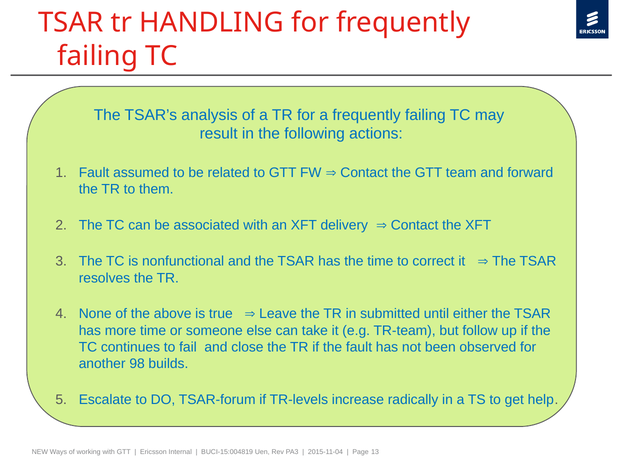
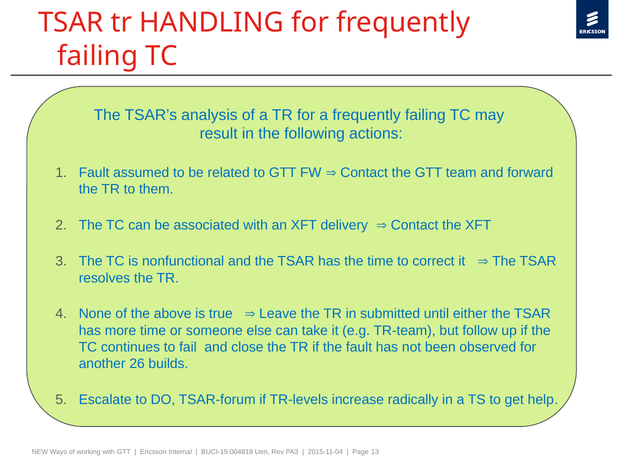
98: 98 -> 26
